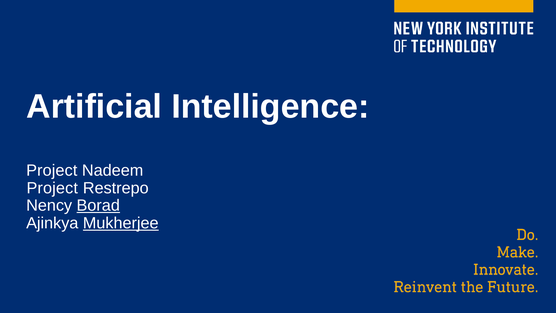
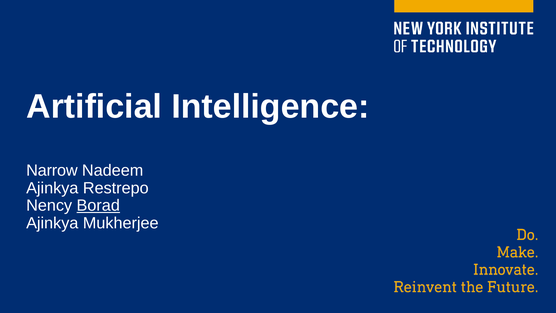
Project at (52, 170): Project -> Narrow
Project at (52, 188): Project -> Ajinkya
Mukherjee underline: present -> none
